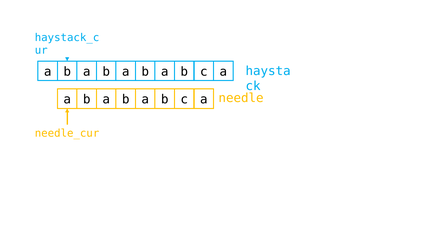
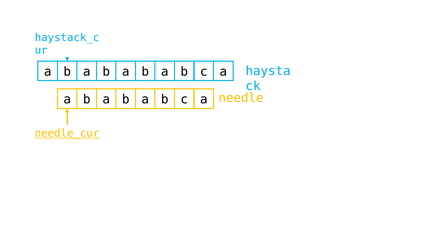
needle_cur underline: none -> present
